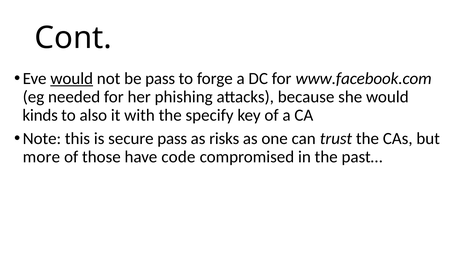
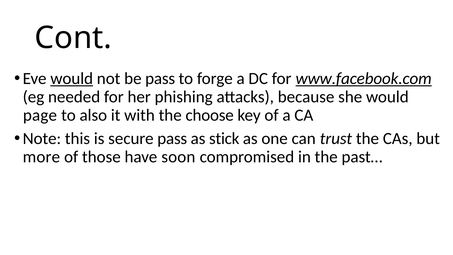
www.facebook.com underline: none -> present
kinds: kinds -> page
specify: specify -> choose
risks: risks -> stick
code: code -> soon
